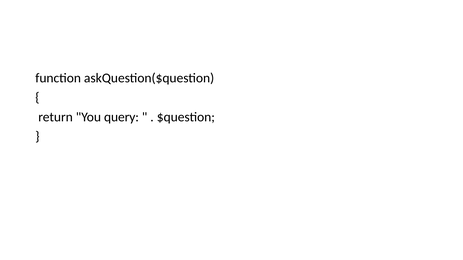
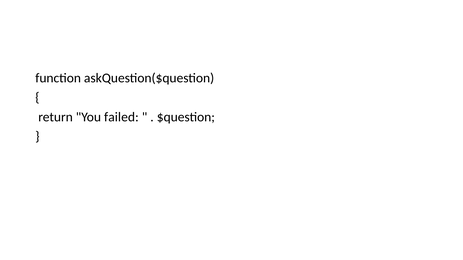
query: query -> failed
